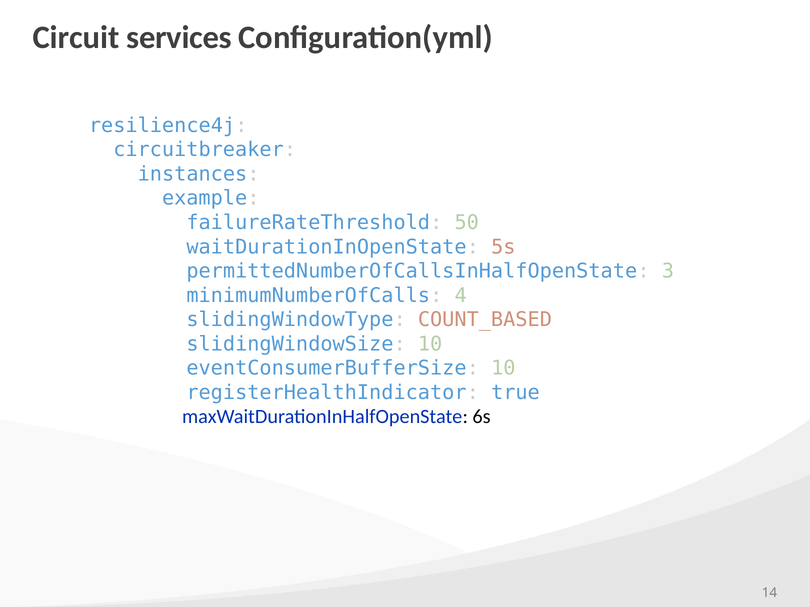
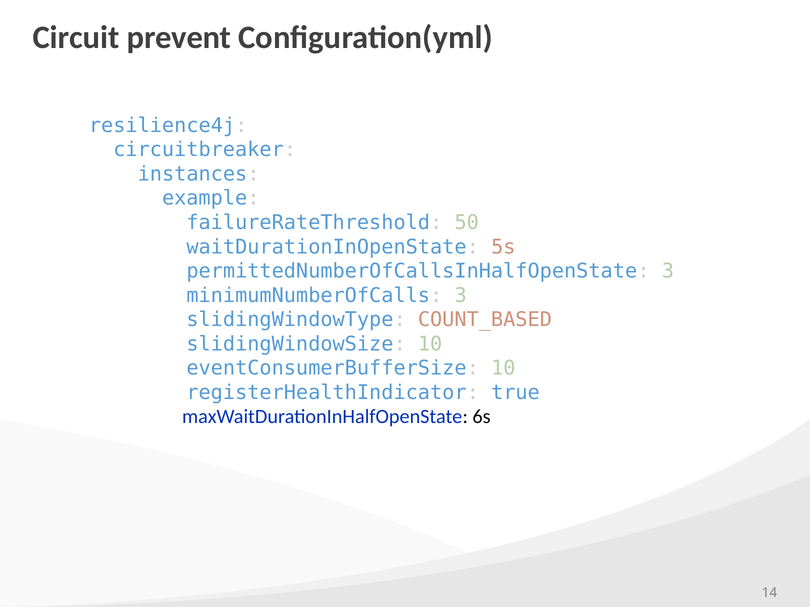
services: services -> prevent
minimumNumberOfCalls 4: 4 -> 3
